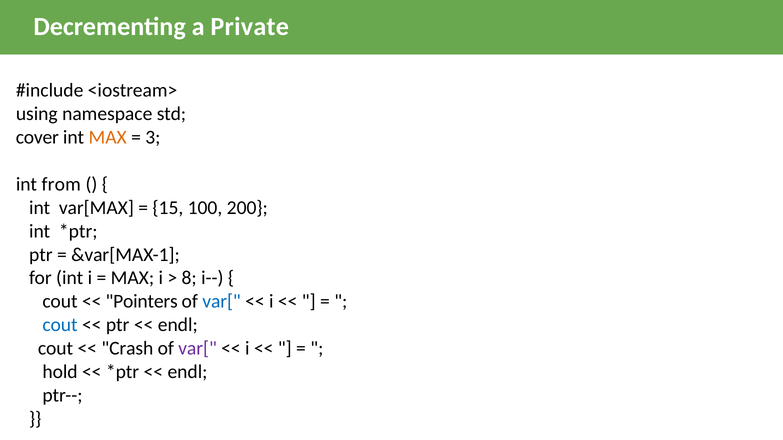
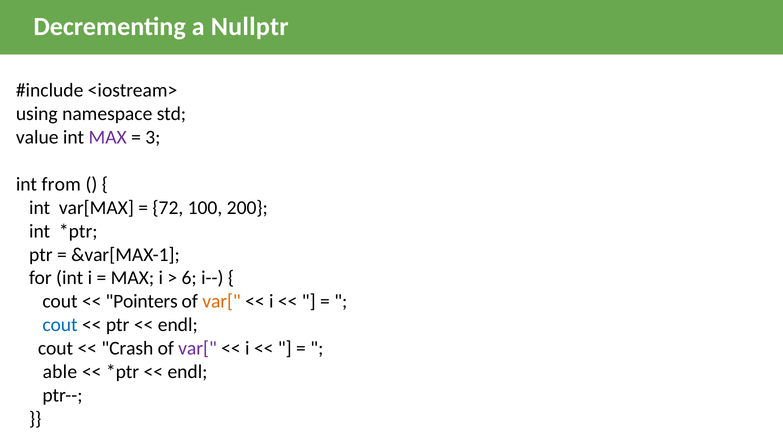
Private: Private -> Nullptr
cover: cover -> value
MAX at (108, 137) colour: orange -> purple
15: 15 -> 72
8: 8 -> 6
var[ at (222, 302) colour: blue -> orange
hold: hold -> able
